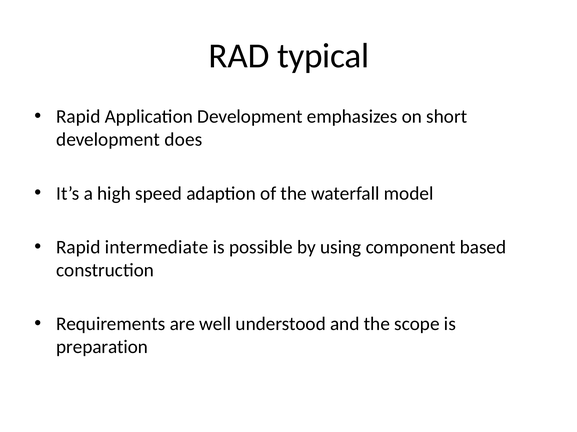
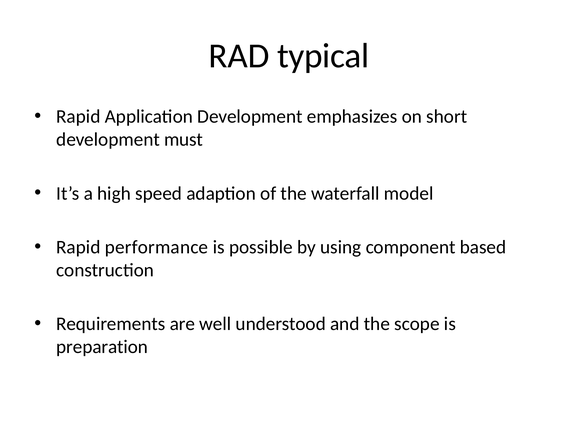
does: does -> must
intermediate: intermediate -> performance
